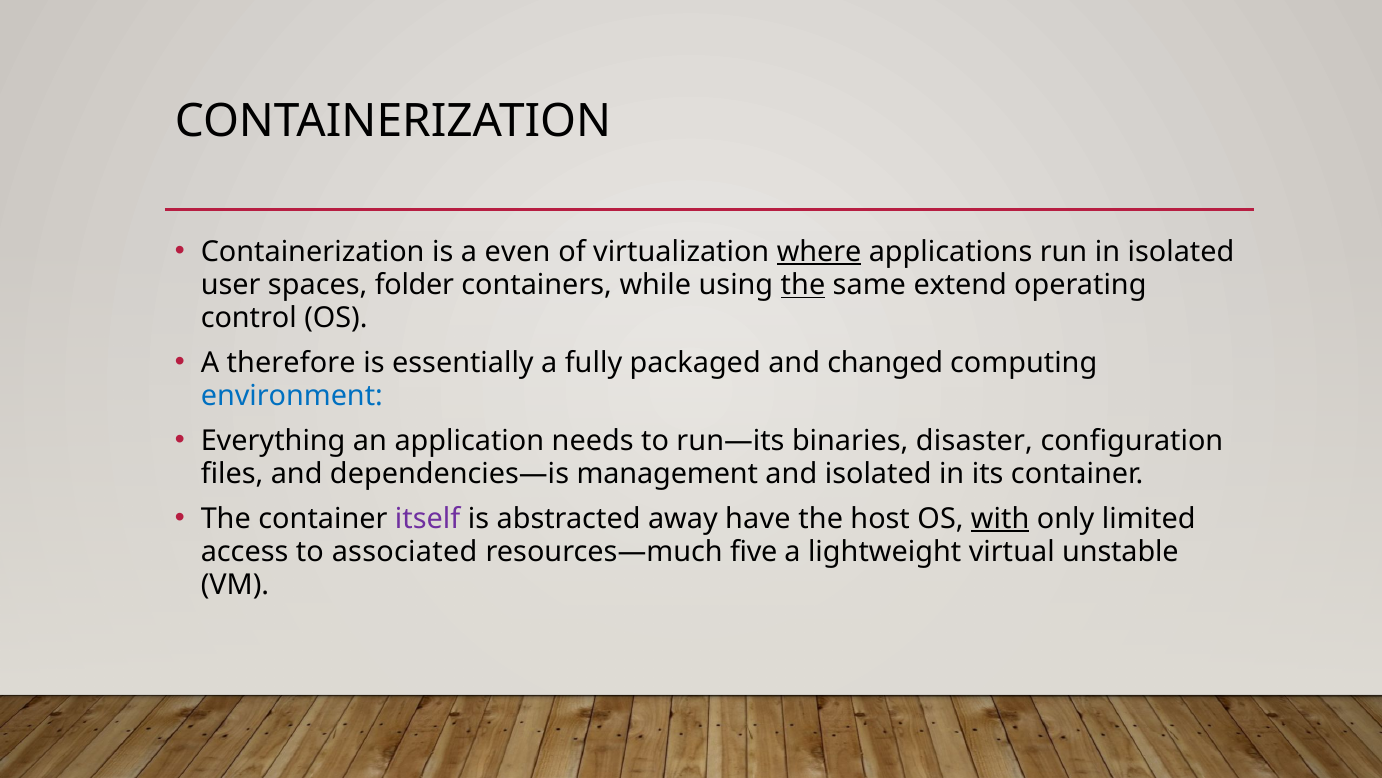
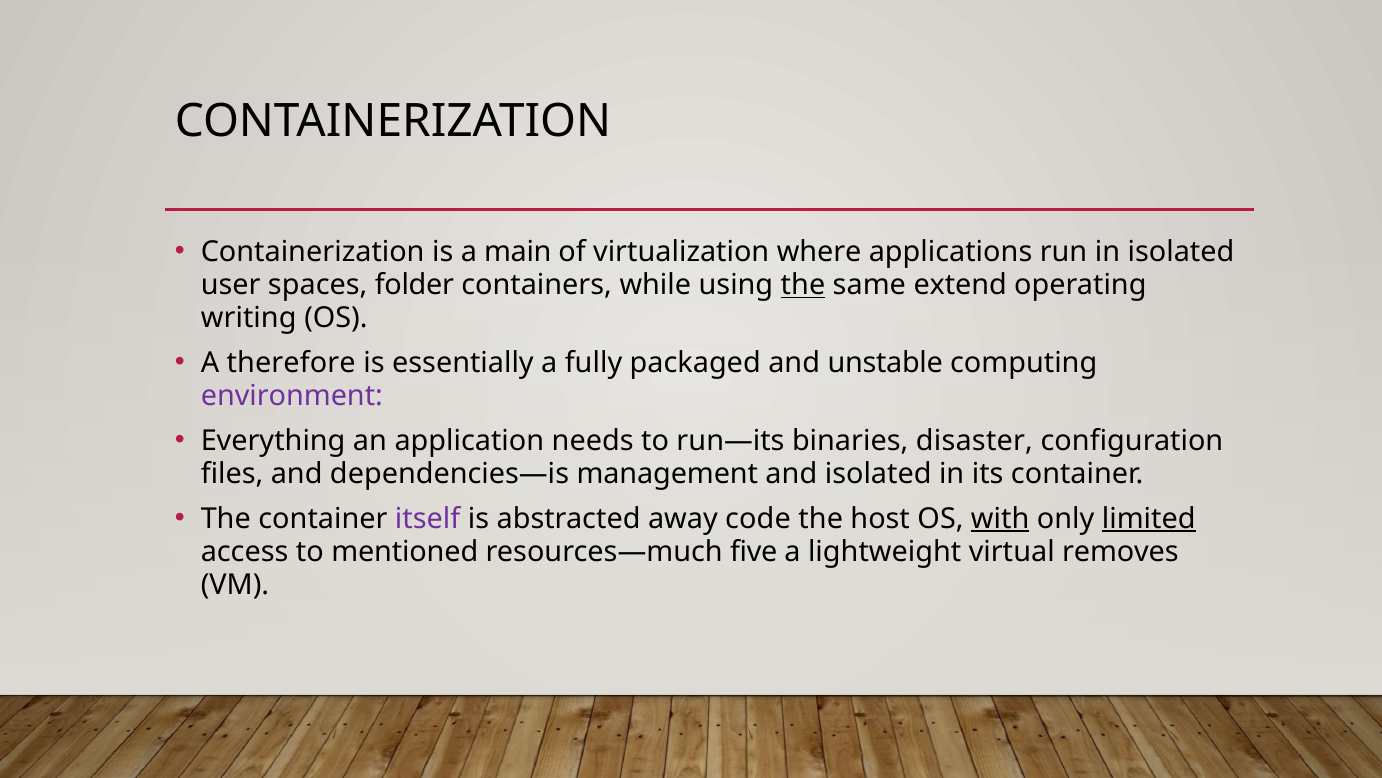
even: even -> main
where underline: present -> none
control: control -> writing
changed: changed -> unstable
environment colour: blue -> purple
have: have -> code
limited underline: none -> present
associated: associated -> mentioned
unstable: unstable -> removes
